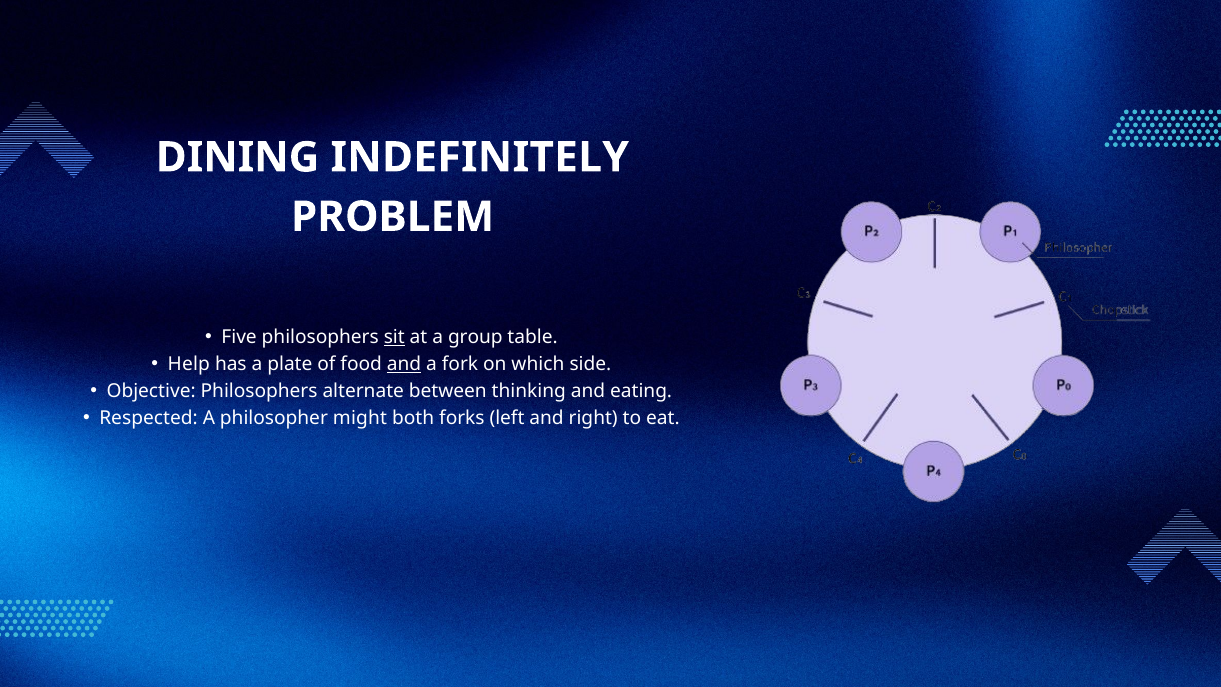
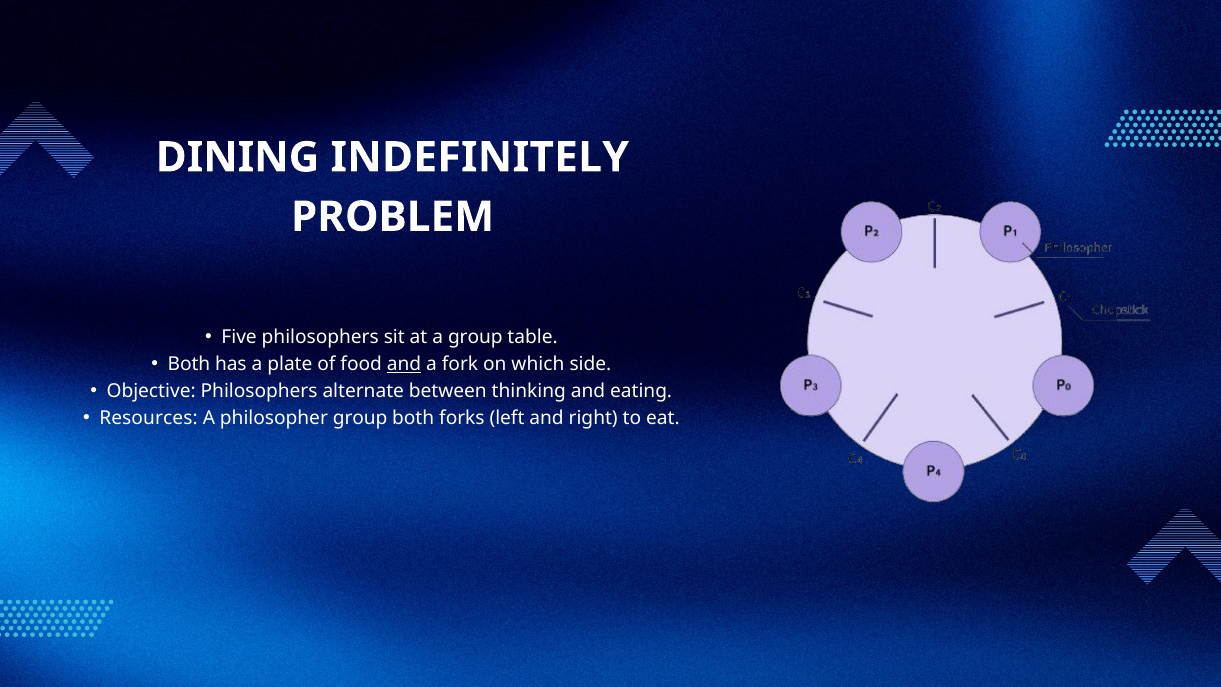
sit underline: present -> none
Help at (189, 364): Help -> Both
Respected: Respected -> Resources
philosopher might: might -> group
